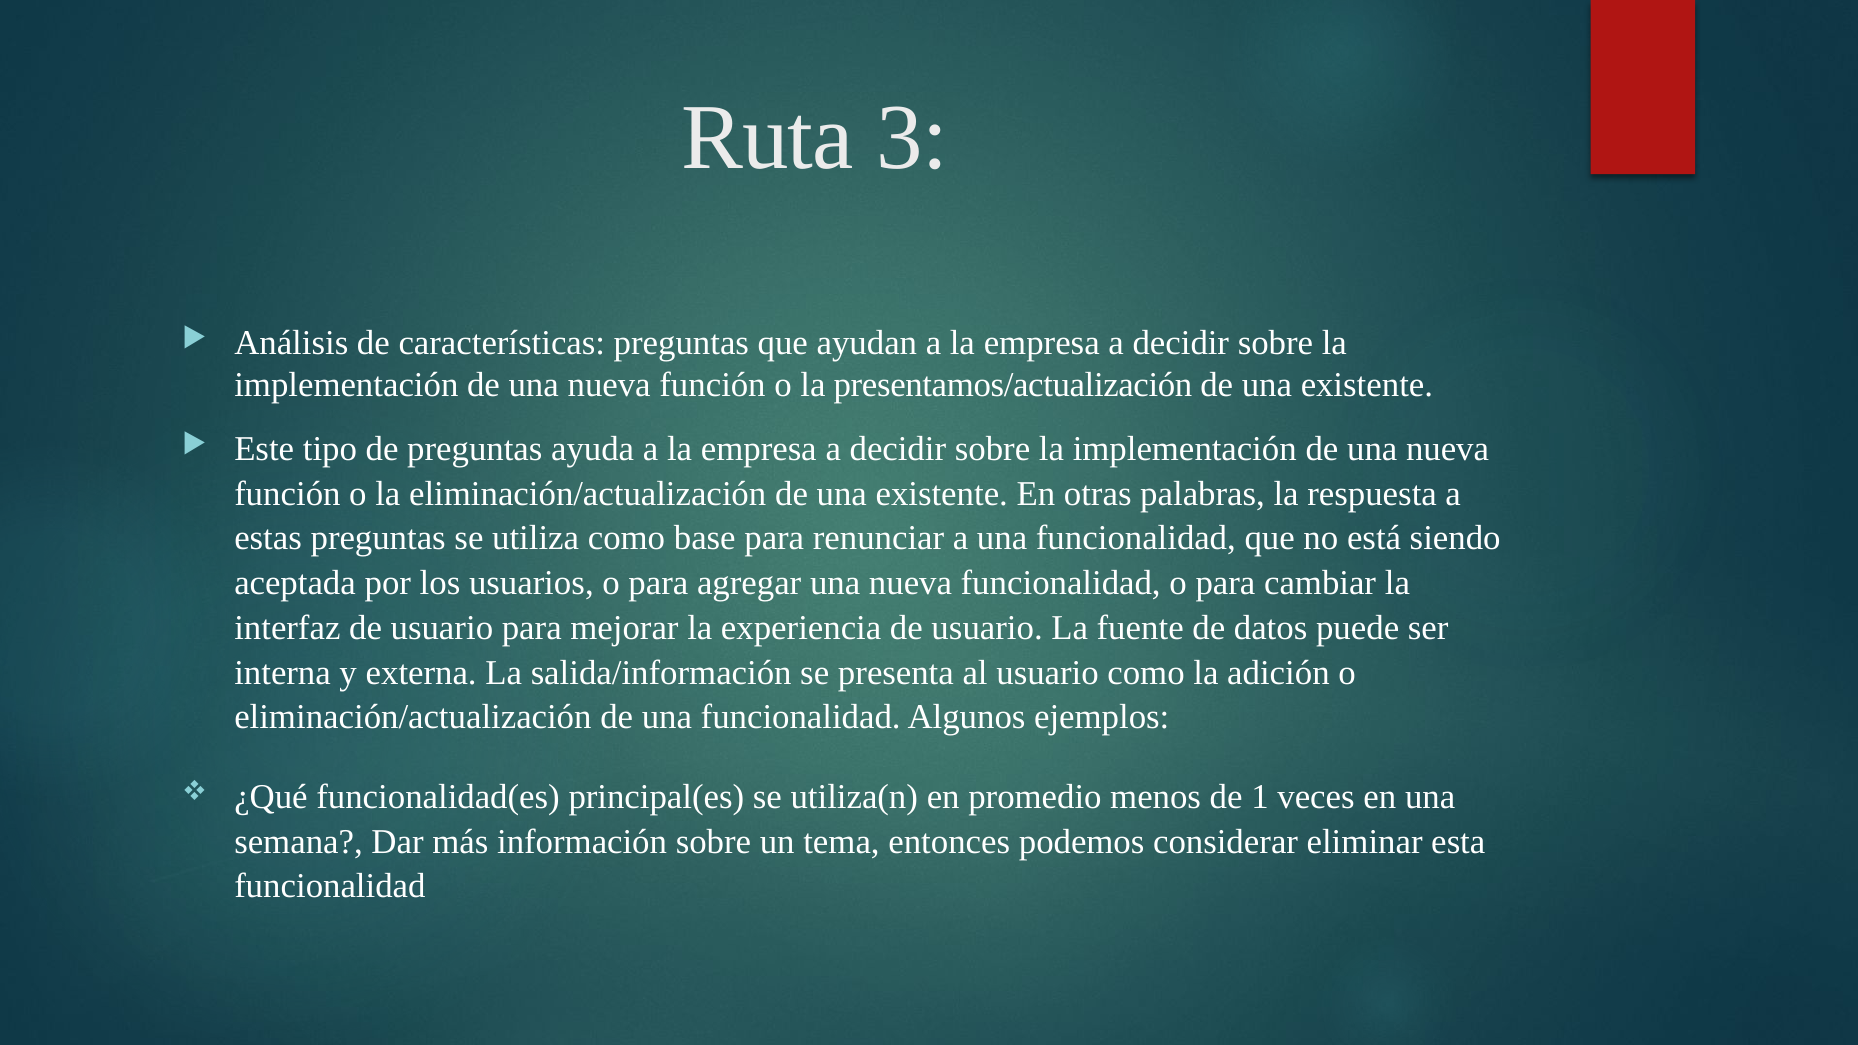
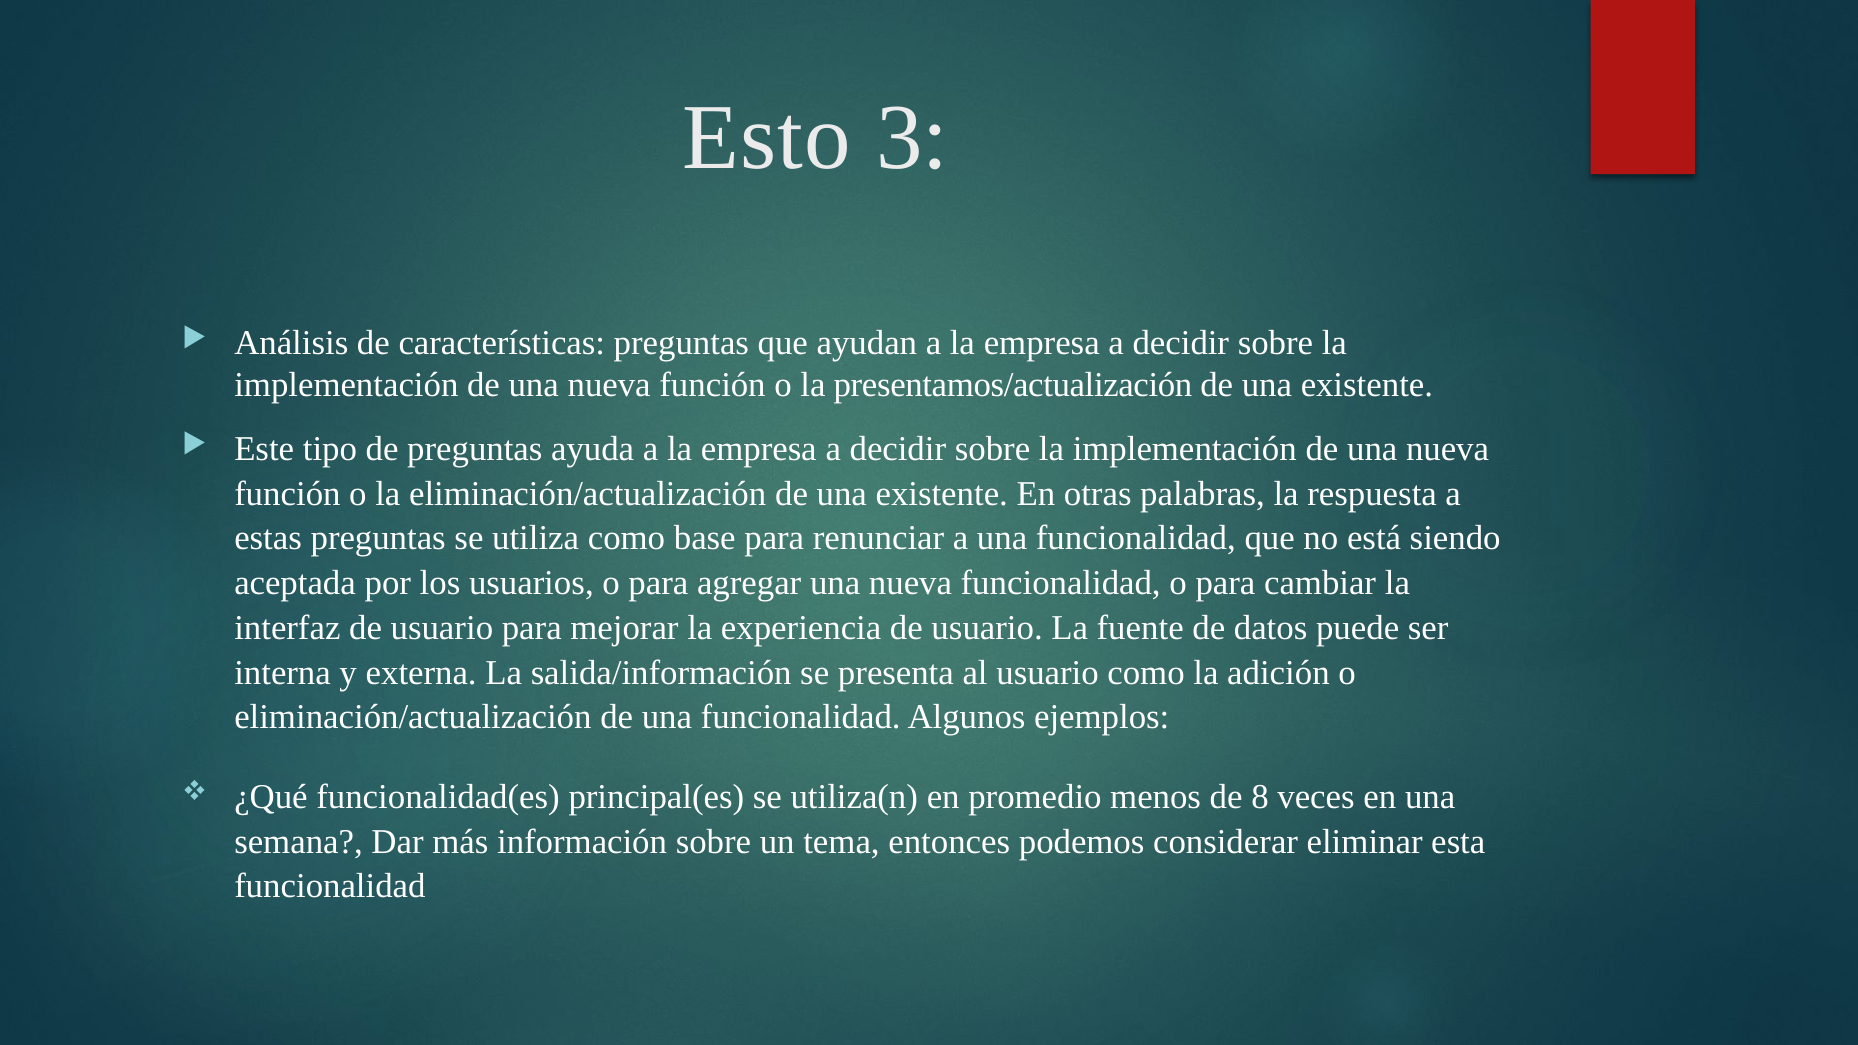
Ruta: Ruta -> Esto
1: 1 -> 8
